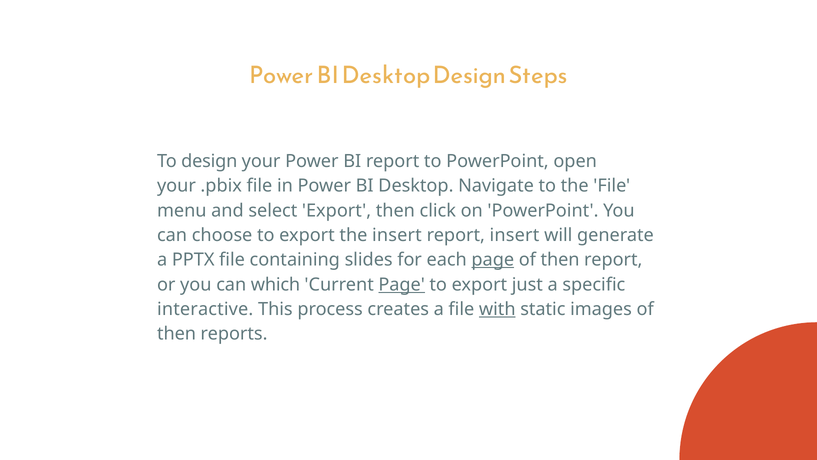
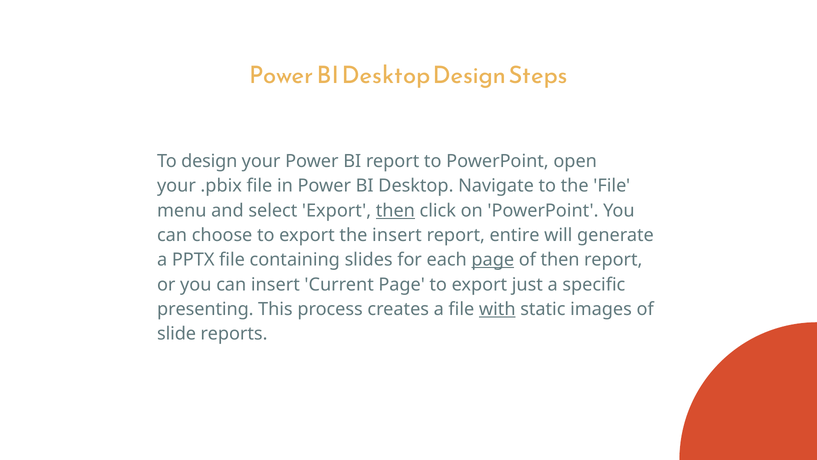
then at (395, 210) underline: none -> present
report insert: insert -> entire
can which: which -> insert
Page at (402, 284) underline: present -> none
interactive: interactive -> presenting
then at (177, 334): then -> slide
